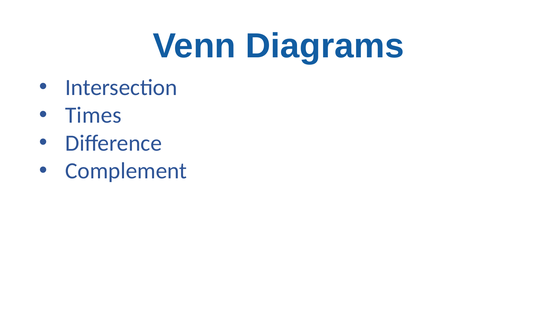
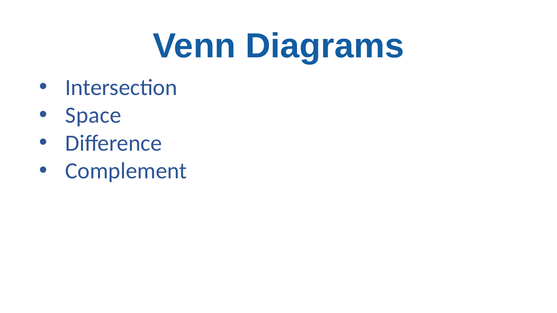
Times: Times -> Space
